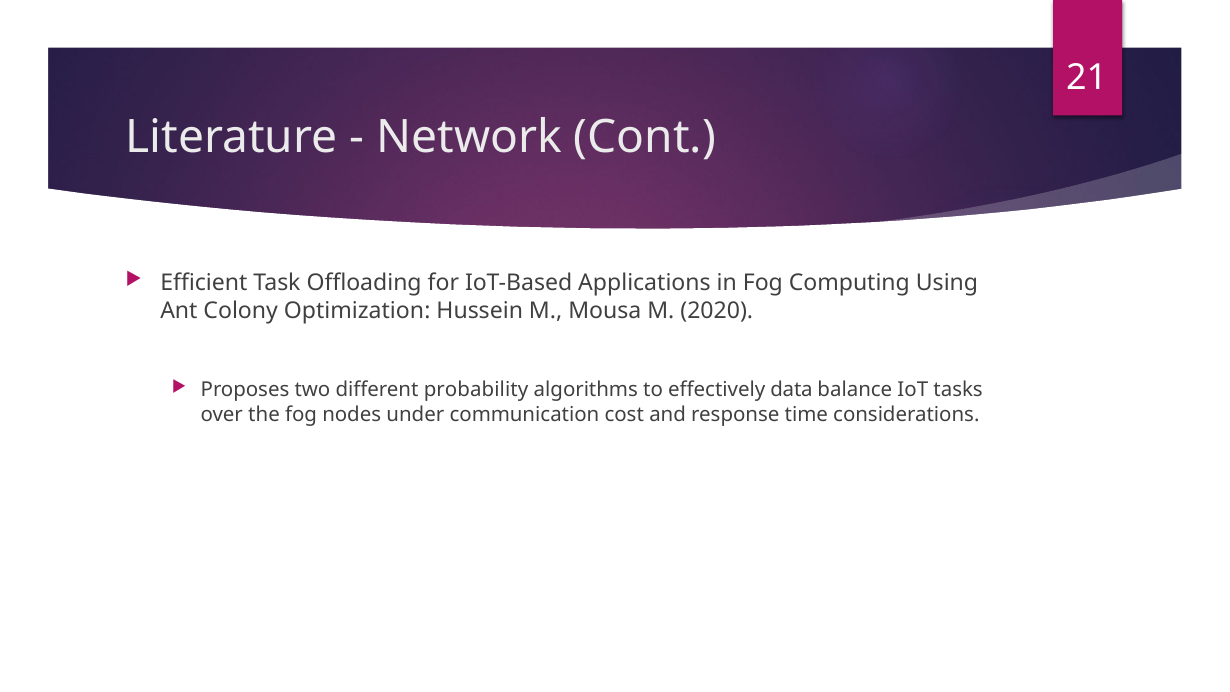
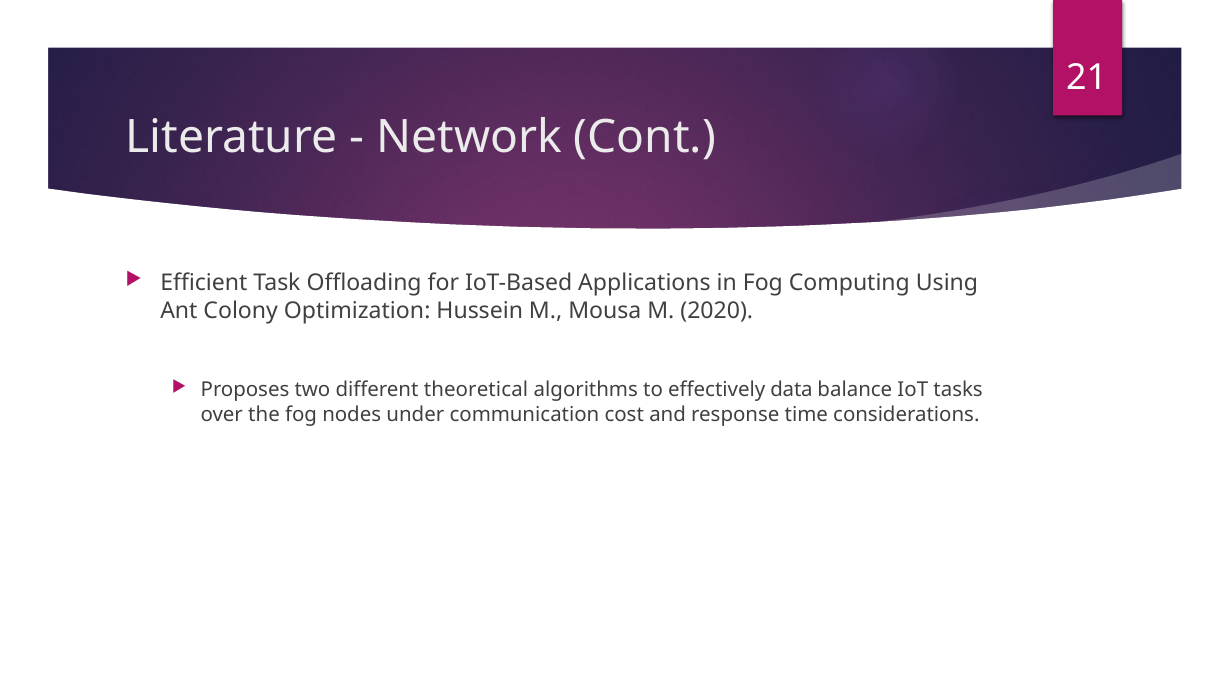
probability: probability -> theoretical
